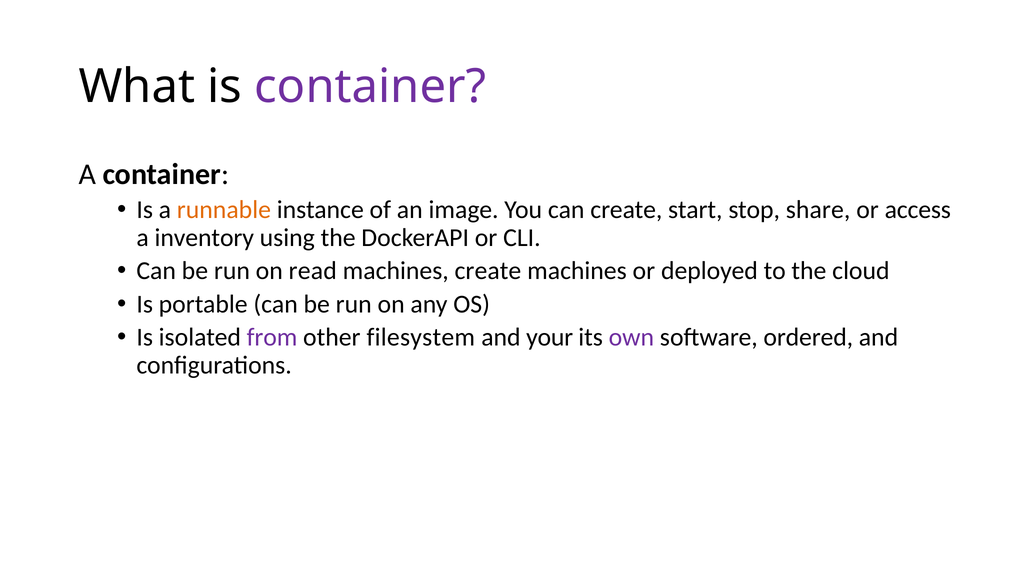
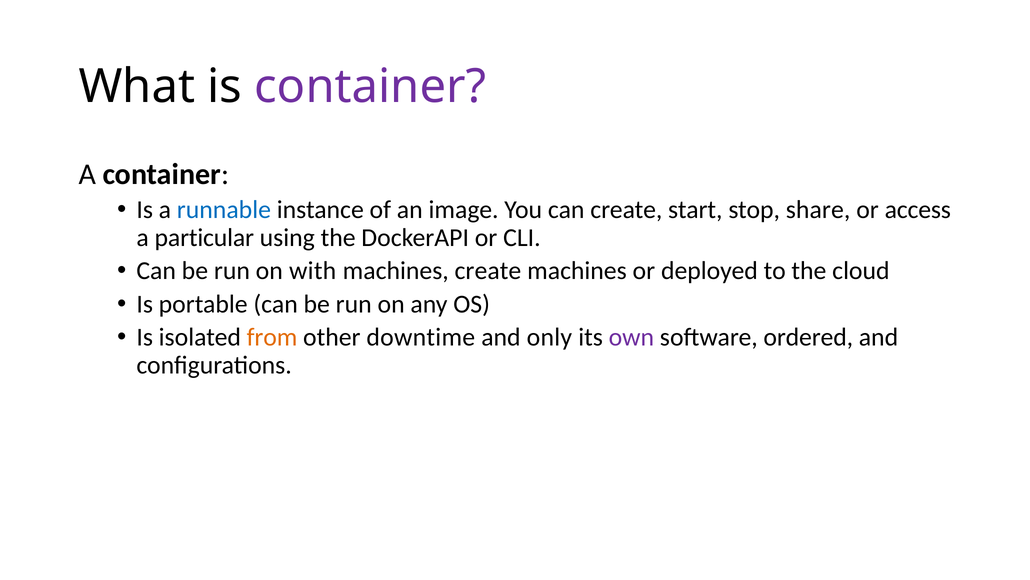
runnable colour: orange -> blue
inventory: inventory -> particular
read: read -> with
from colour: purple -> orange
filesystem: filesystem -> downtime
your: your -> only
